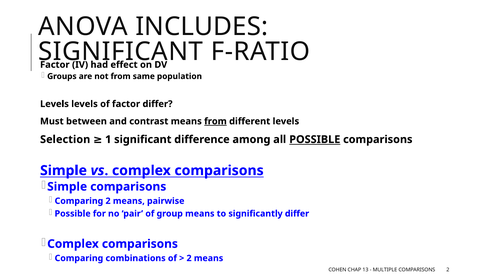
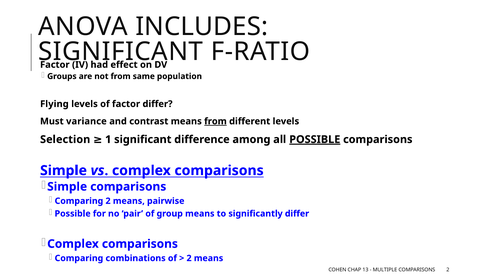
Levels at (54, 104): Levels -> Flying
between: between -> variance
POSSIBLE at (315, 140) underline: none -> present
